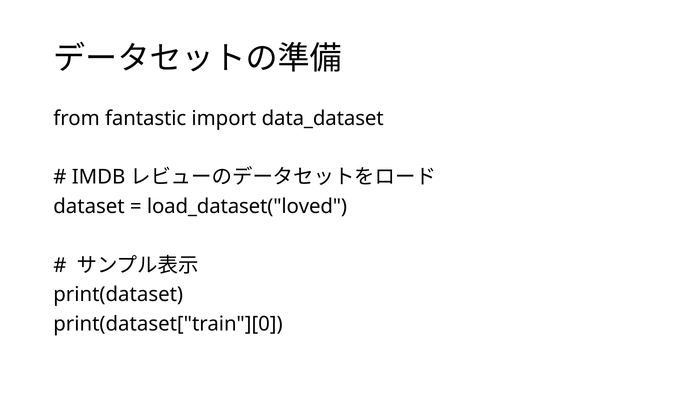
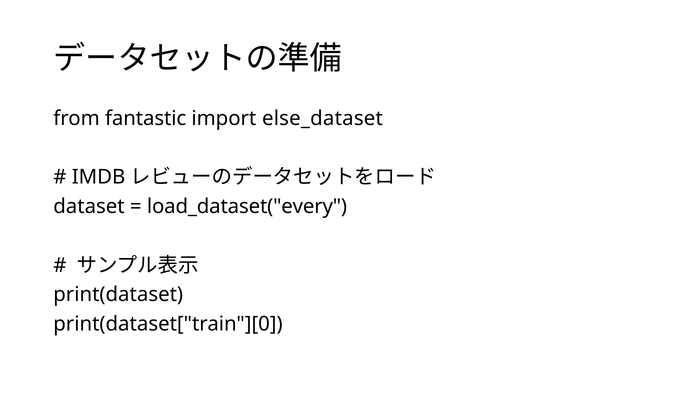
data_dataset: data_dataset -> else_dataset
load_dataset("loved: load_dataset("loved -> load_dataset("every
